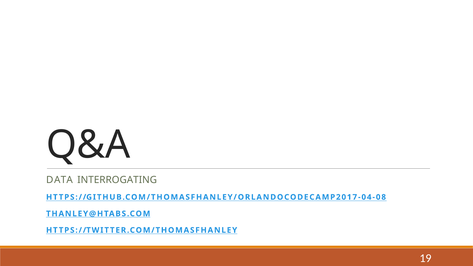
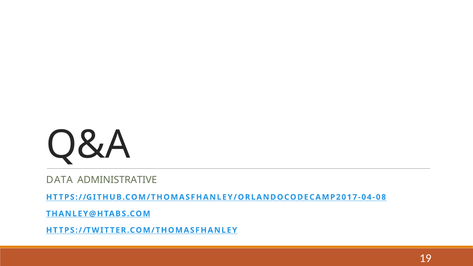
INTERROGATING: INTERROGATING -> ADMINISTRATIVE
